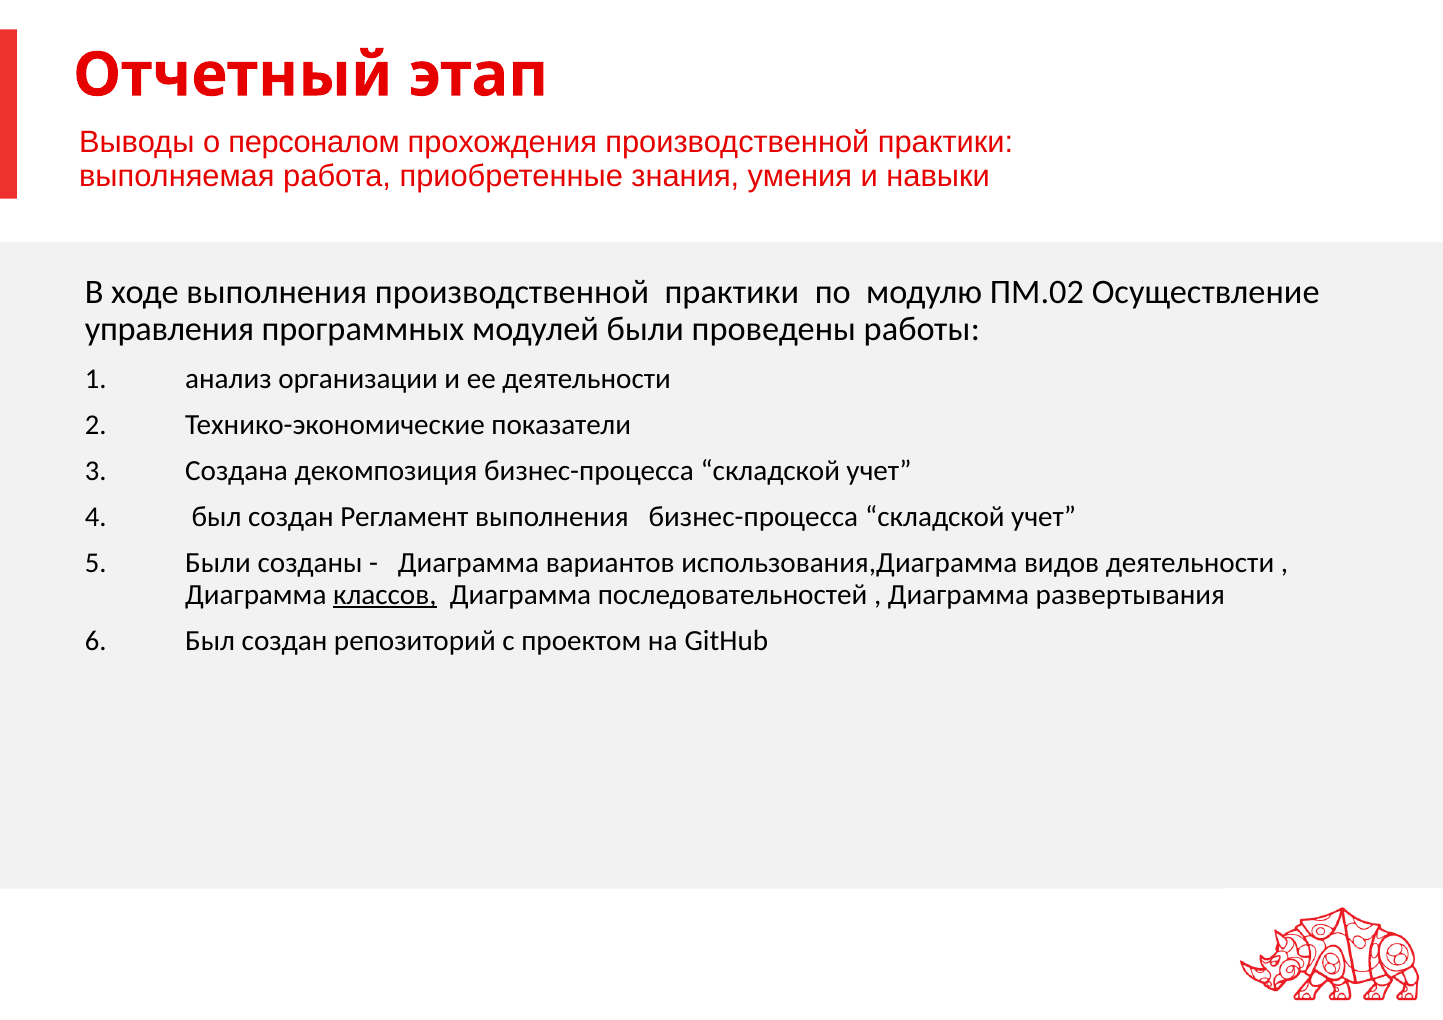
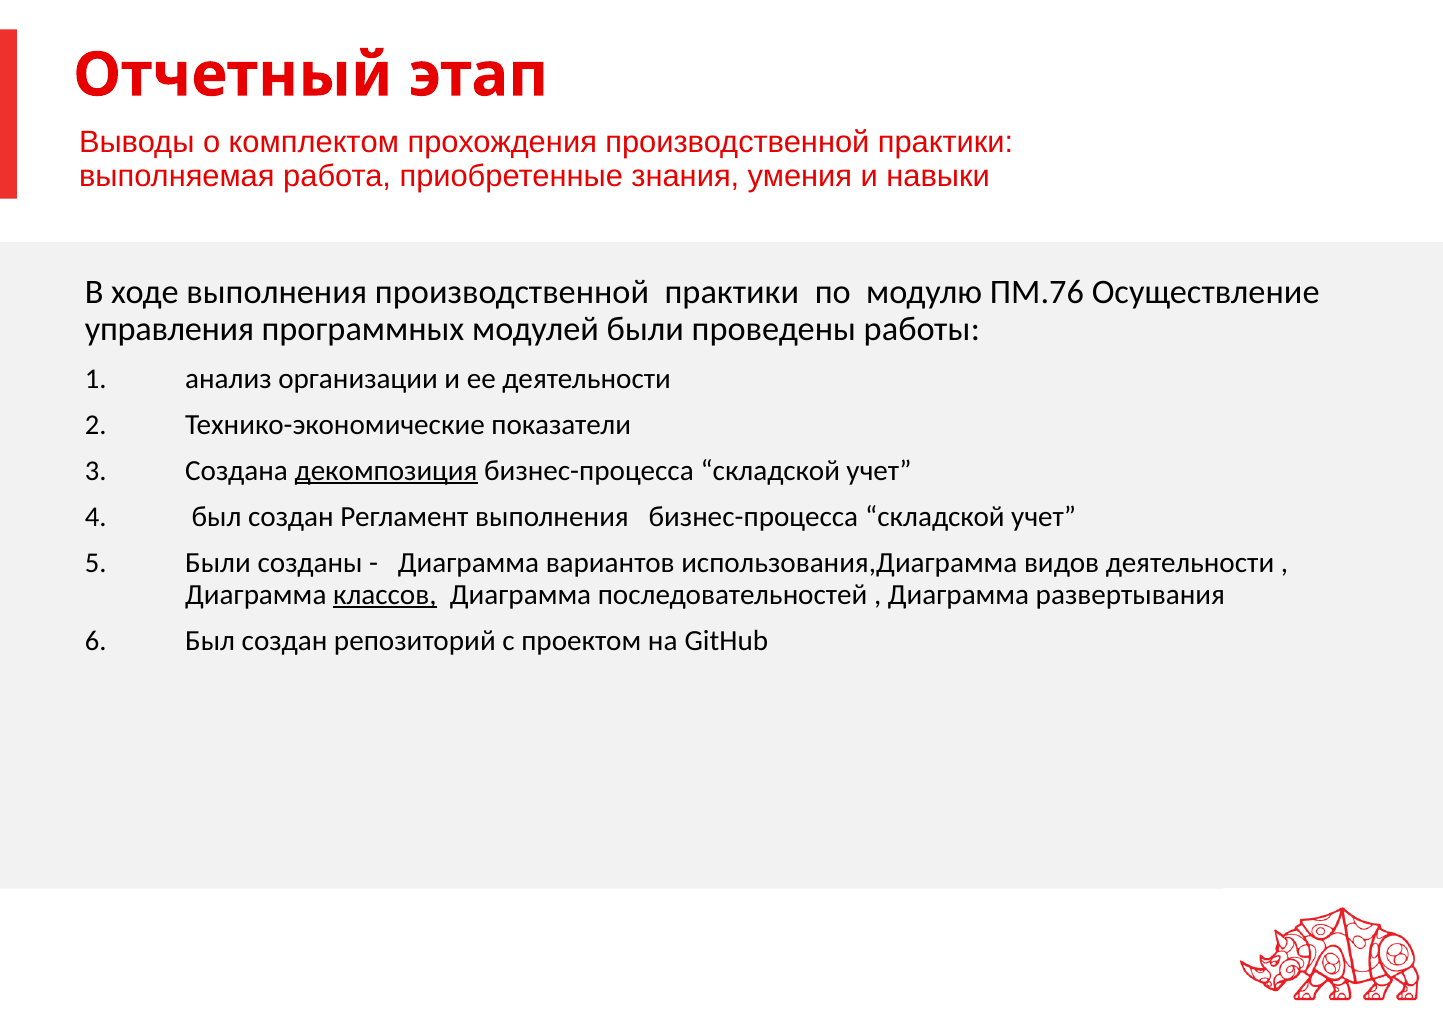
персоналом: персоналом -> комплектом
ПМ.02: ПМ.02 -> ПМ.76
декомпозиция underline: none -> present
